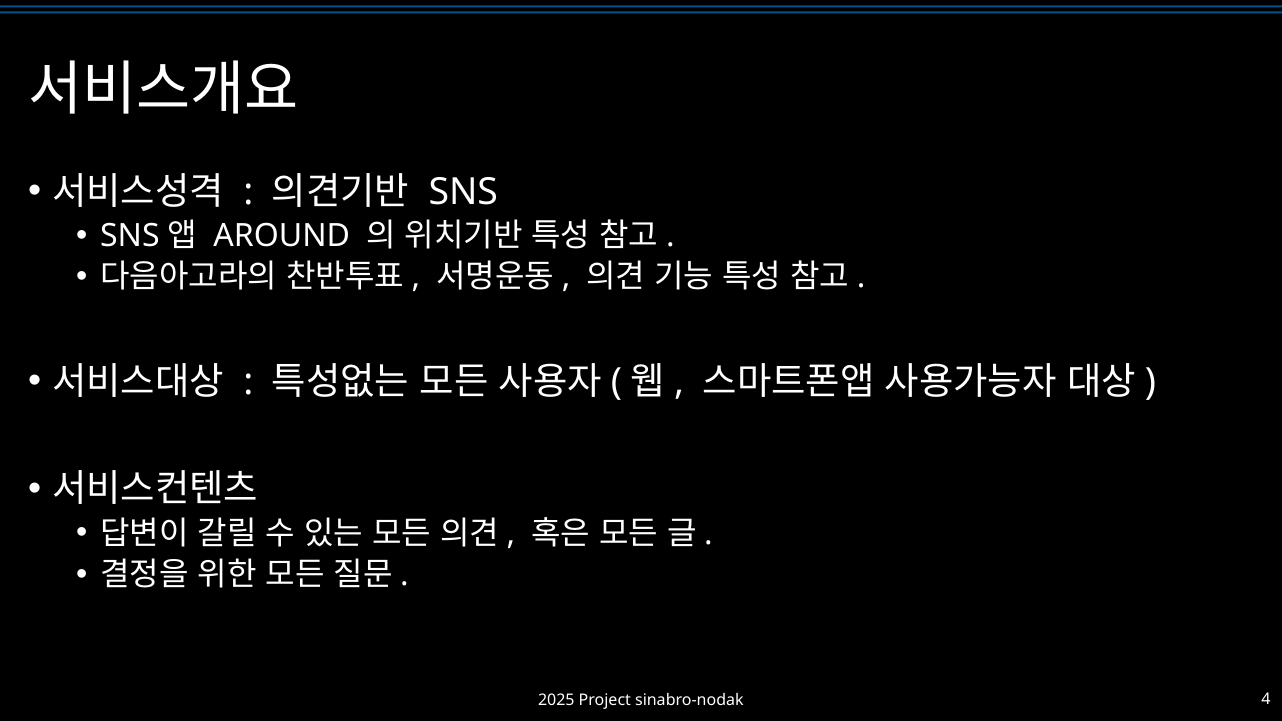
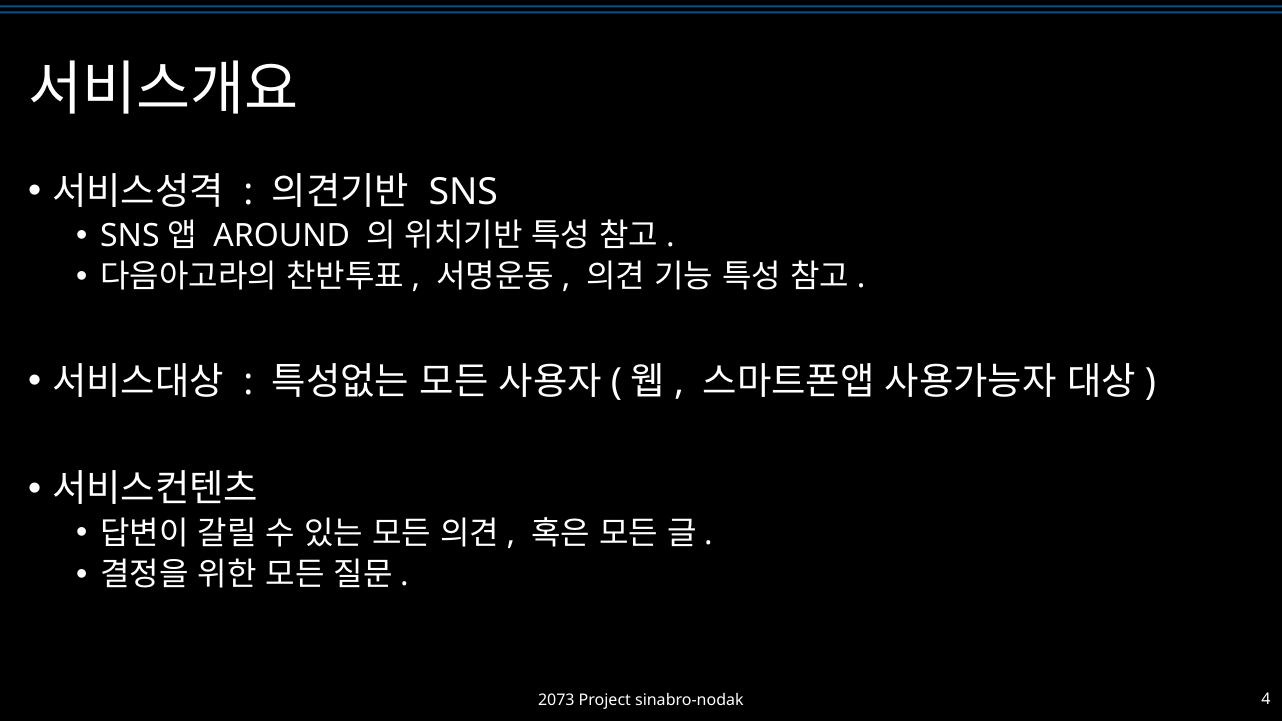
2025: 2025 -> 2073
